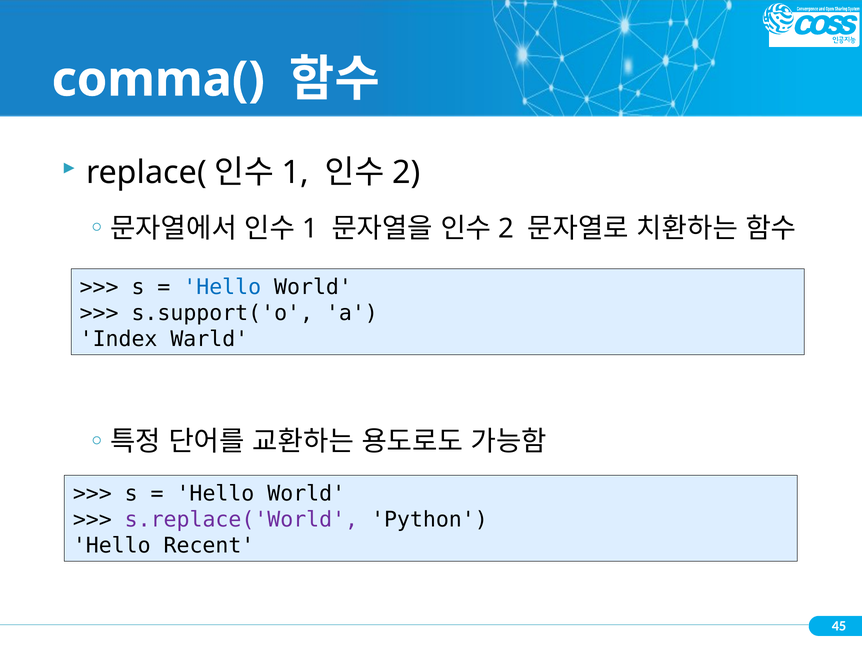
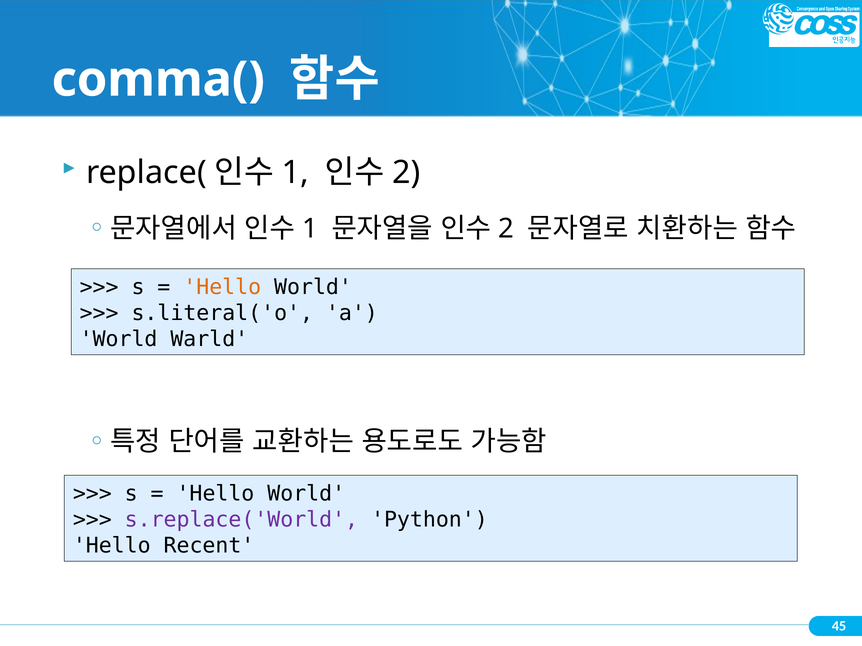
Hello at (222, 288) colour: blue -> orange
s.support('o: s.support('o -> s.literal('o
Index at (119, 339): Index -> World
